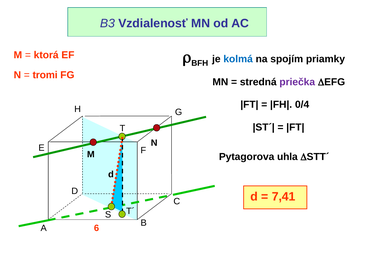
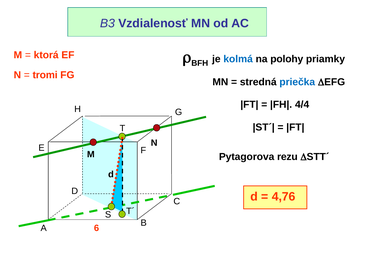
spojím: spojím -> polohy
priečka colour: purple -> blue
0/4: 0/4 -> 4/4
uhla: uhla -> rezu
7,41: 7,41 -> 4,76
